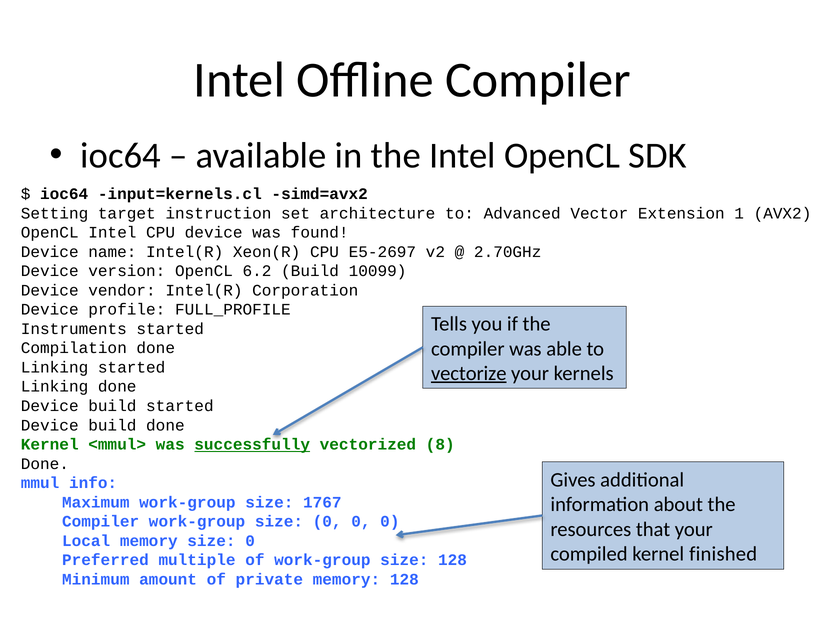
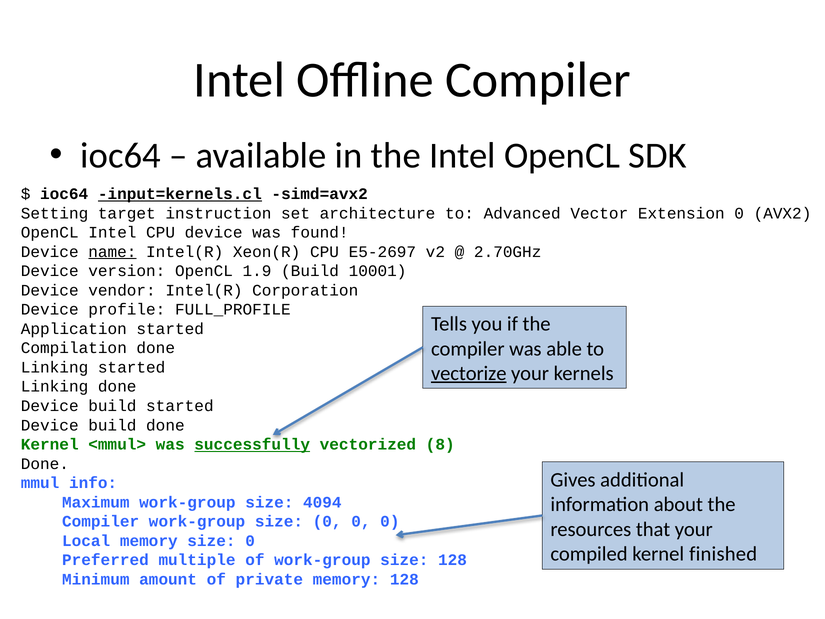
input=kernels.cl underline: none -> present
Extension 1: 1 -> 0
name underline: none -> present
6.2: 6.2 -> 1.9
10099: 10099 -> 10001
Instruments: Instruments -> Application
1767: 1767 -> 4094
